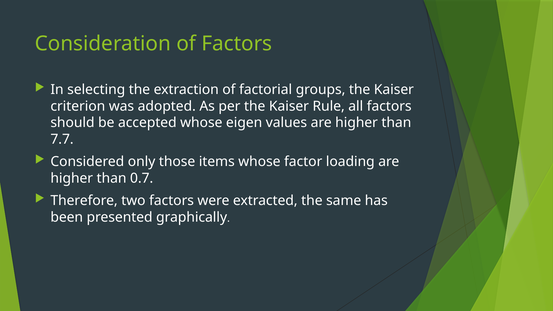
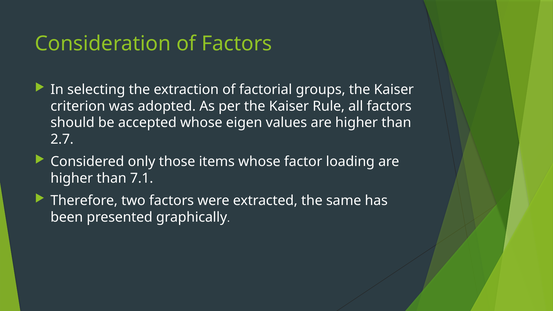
7.7: 7.7 -> 2.7
0.7: 0.7 -> 7.1
